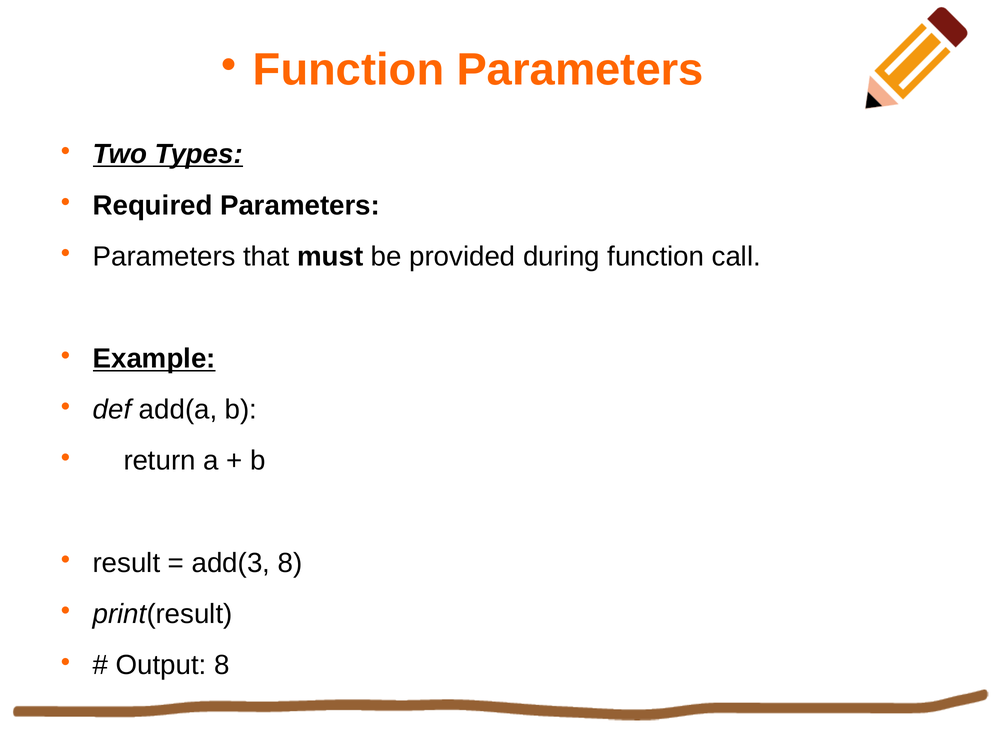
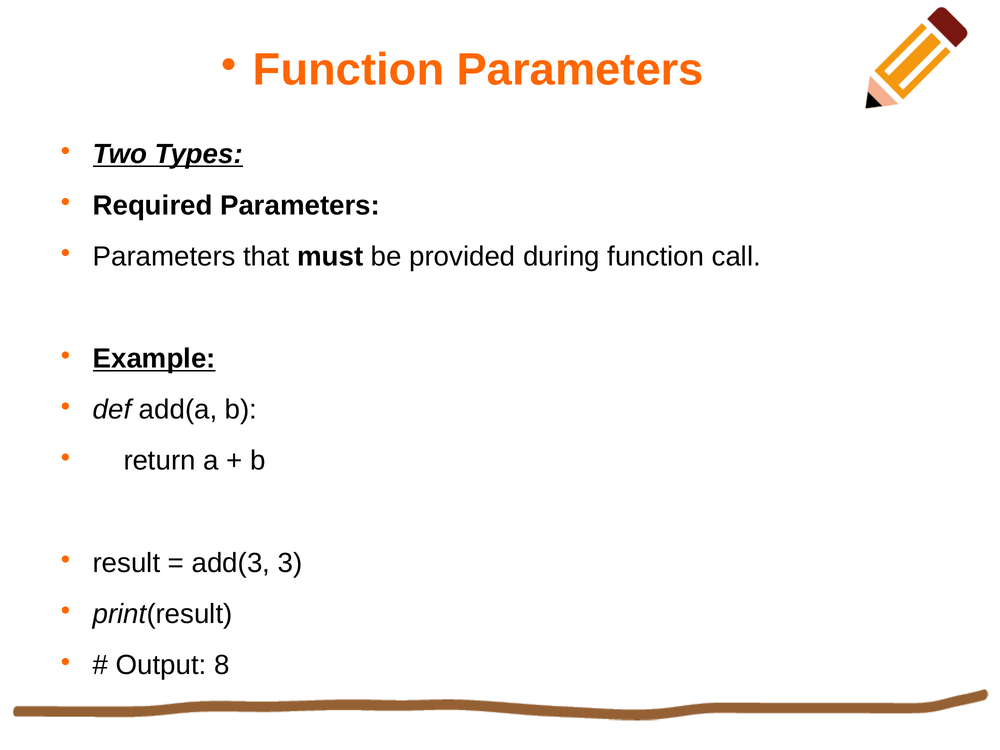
add(3 8: 8 -> 3
